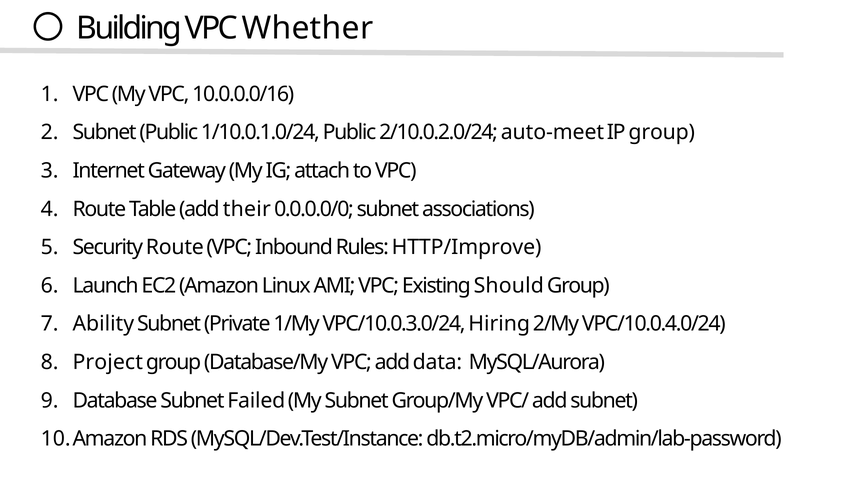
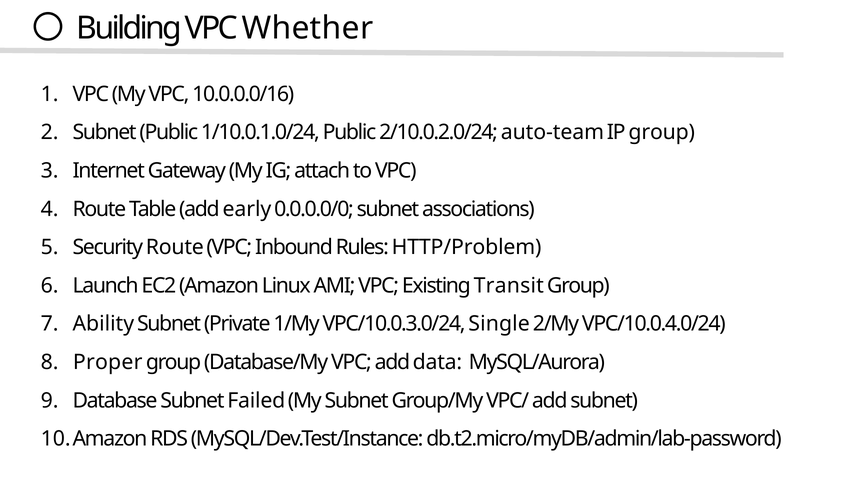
auto-meet: auto-meet -> auto-team
their: their -> early
HTTP/Improve: HTTP/Improve -> HTTP/Problem
Should: Should -> Transit
Hiring: Hiring -> Single
Project: Project -> Proper
